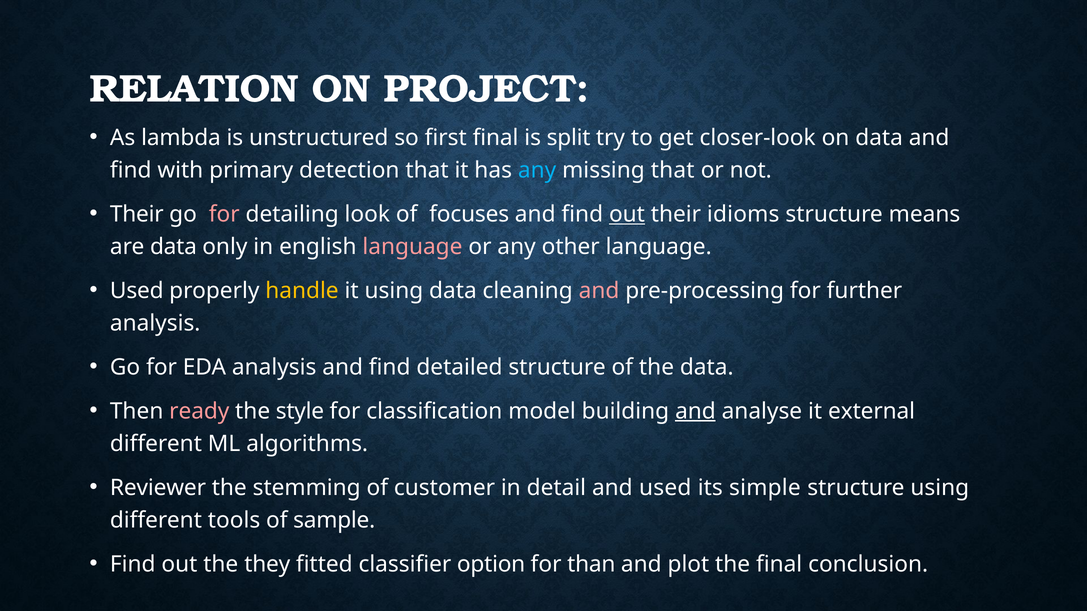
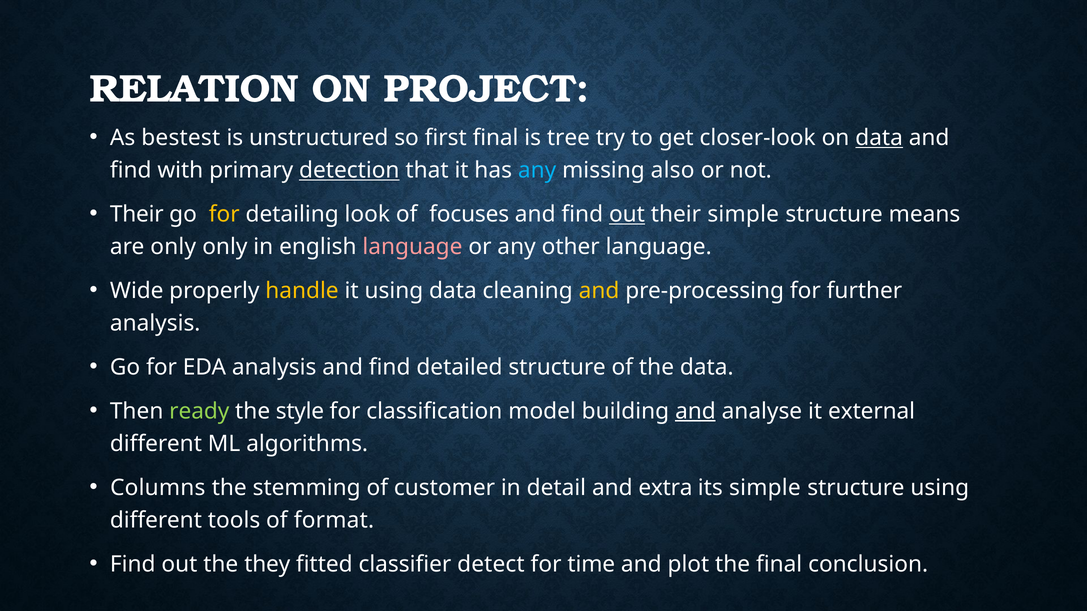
lambda: lambda -> bestest
split: split -> tree
data at (879, 138) underline: none -> present
detection underline: none -> present
missing that: that -> also
for at (224, 214) colour: pink -> yellow
their idioms: idioms -> simple
are data: data -> only
Used at (137, 291): Used -> Wide
and at (599, 291) colour: pink -> yellow
ready colour: pink -> light green
Reviewer: Reviewer -> Columns
and used: used -> extra
sample: sample -> format
option: option -> detect
than: than -> time
